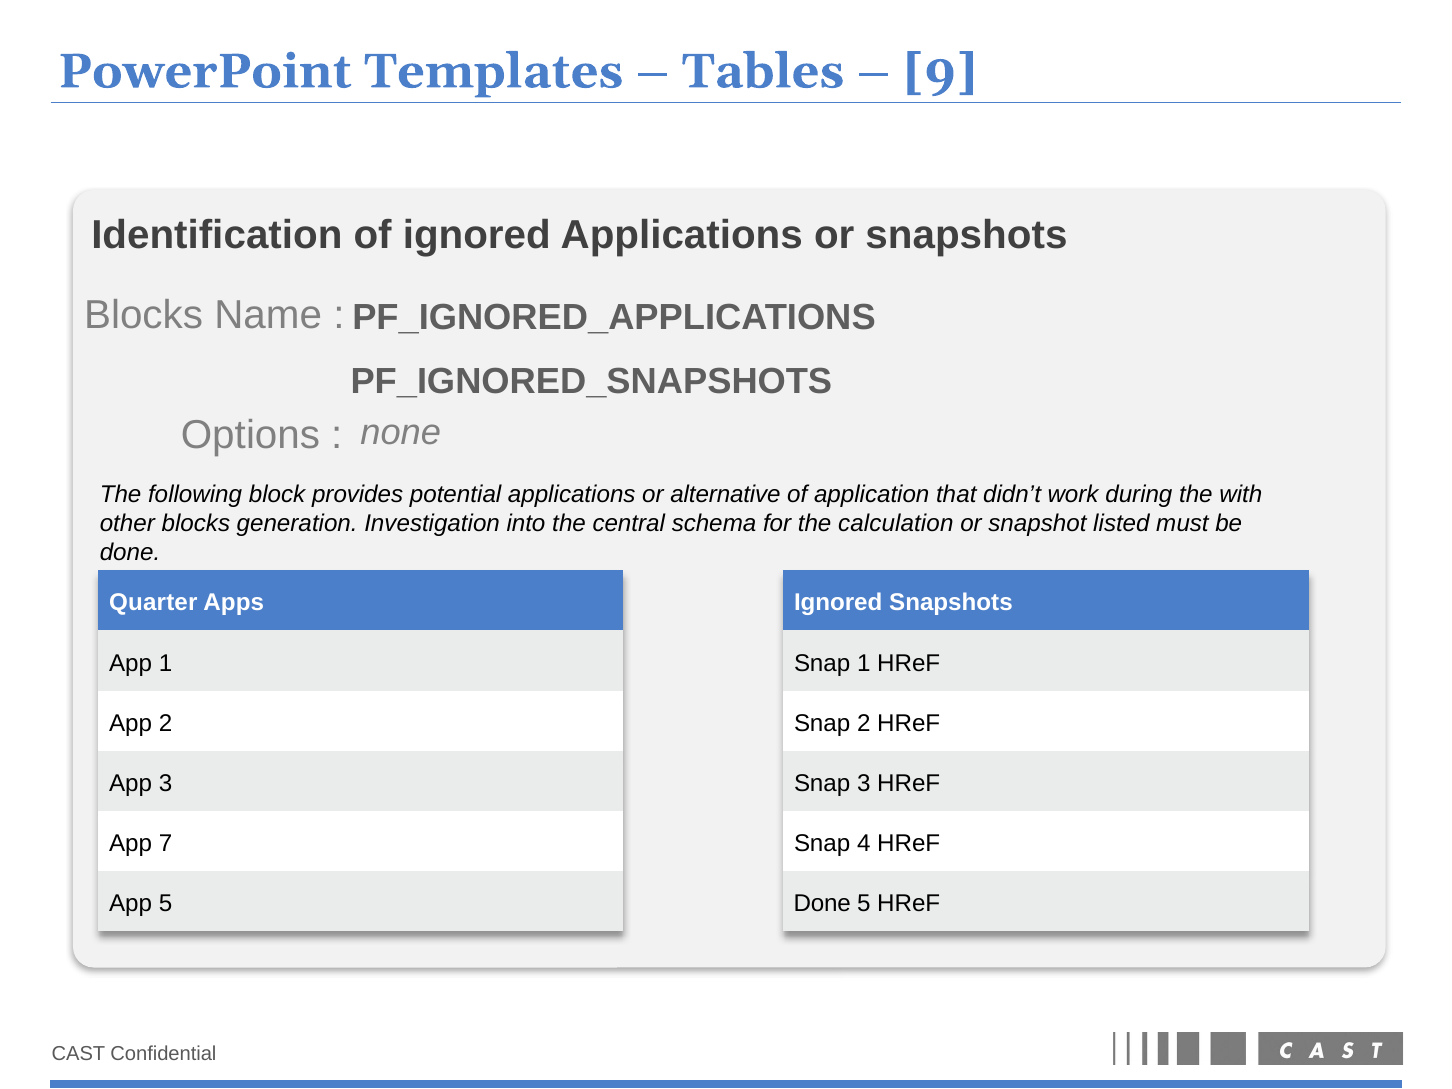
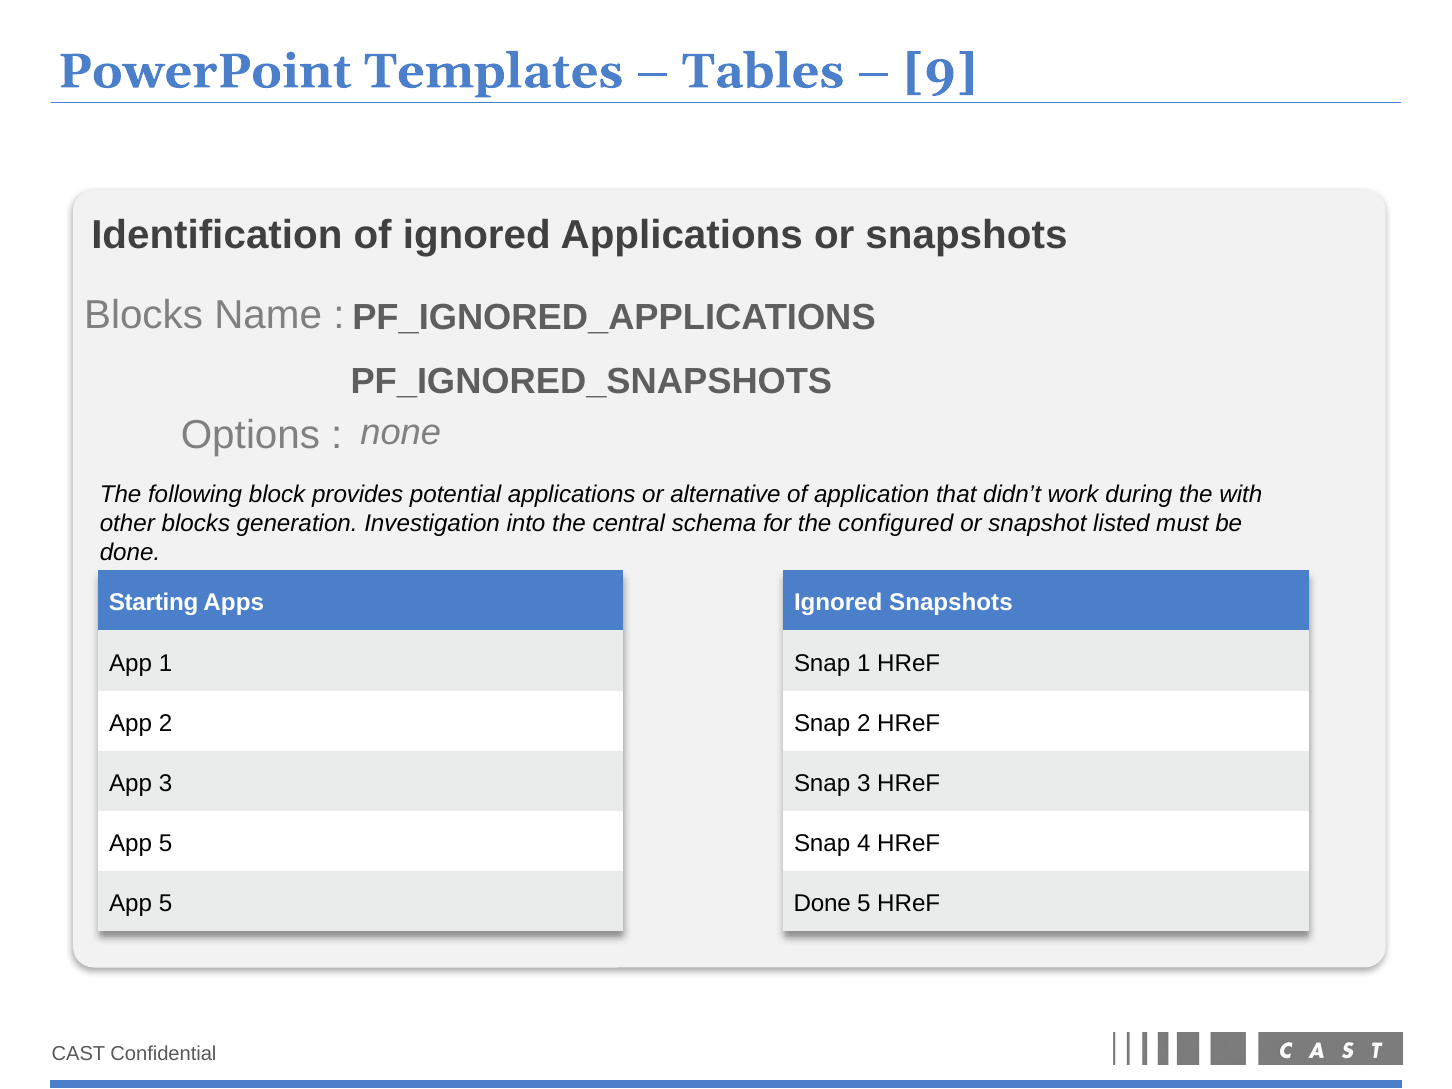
calculation: calculation -> configured
Quarter: Quarter -> Starting
7 at (165, 843): 7 -> 5
